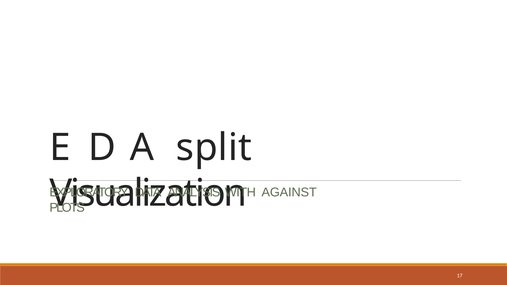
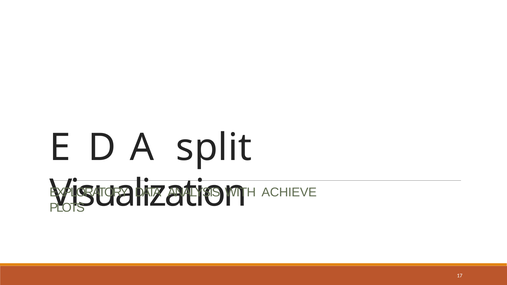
AGAINST: AGAINST -> ACHIEVE
